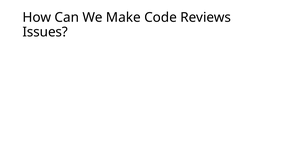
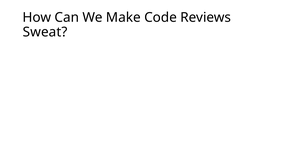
Issues: Issues -> Sweat
